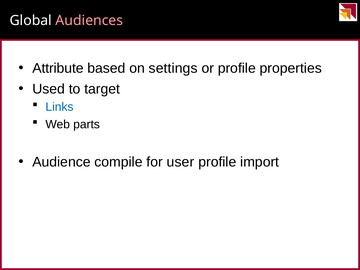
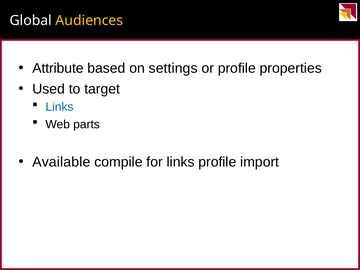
Audiences colour: pink -> yellow
Audience: Audience -> Available
for user: user -> links
